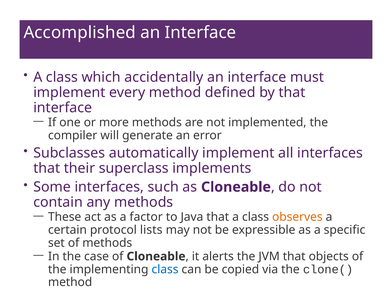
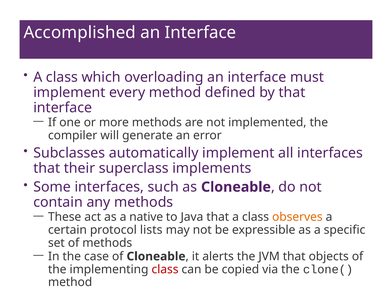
accidentally: accidentally -> overloading
factor: factor -> native
class at (165, 269) colour: blue -> red
